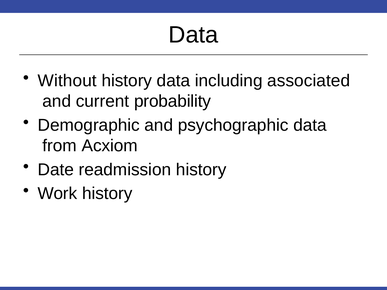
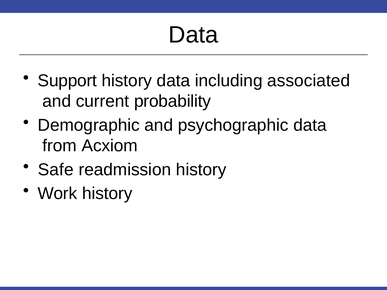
Without: Without -> Support
Date: Date -> Safe
